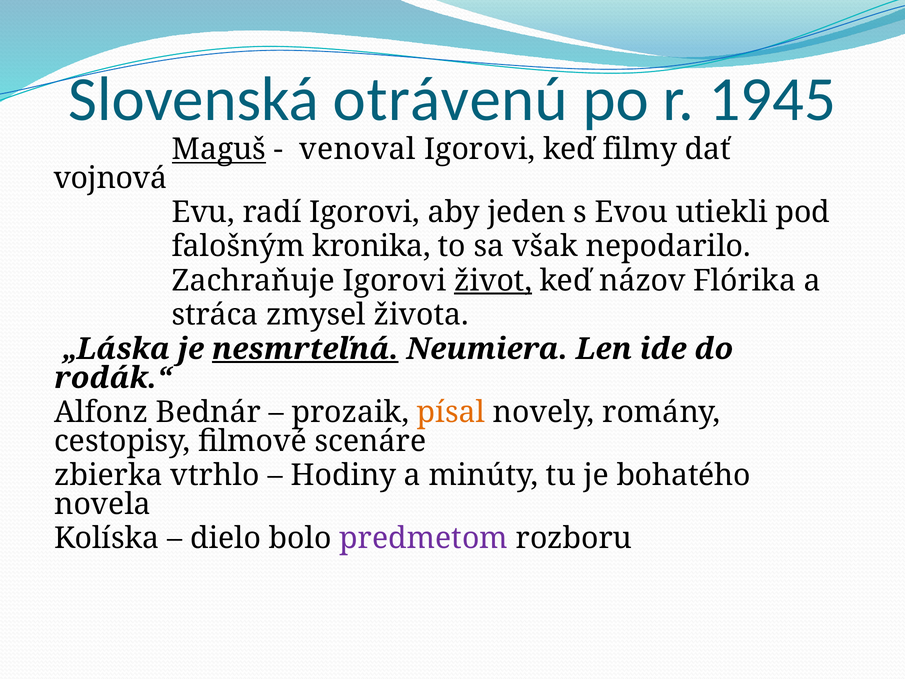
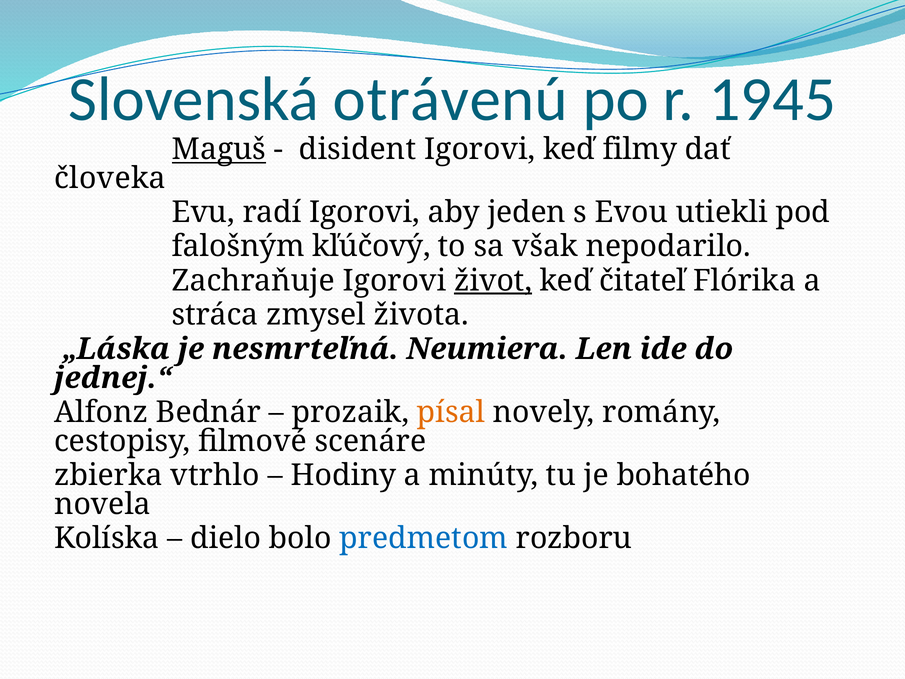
venoval: venoval -> disident
vojnová: vojnová -> človeka
kronika: kronika -> kľúčový
názov: názov -> čitateľ
nesmrteľná underline: present -> none
rodák.“: rodák.“ -> jednej.“
predmetom colour: purple -> blue
